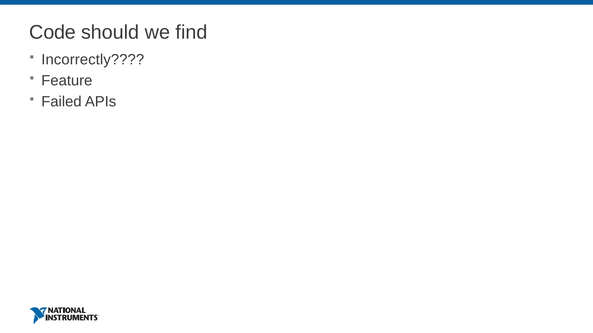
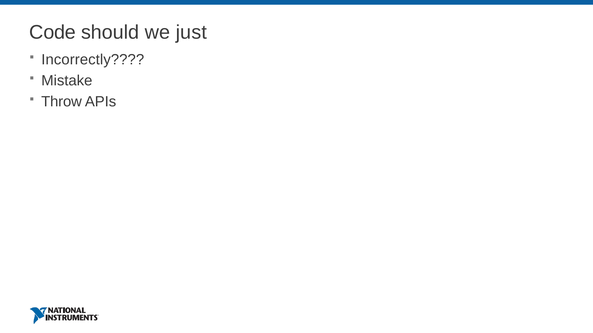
find: find -> just
Feature: Feature -> Mistake
Failed: Failed -> Throw
